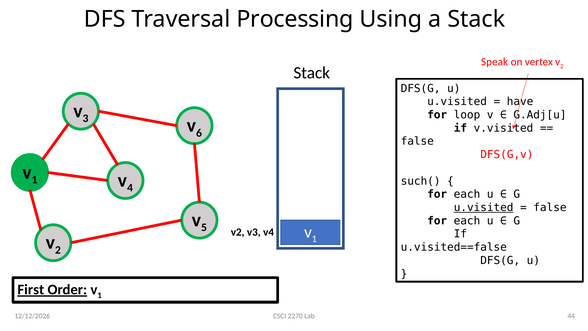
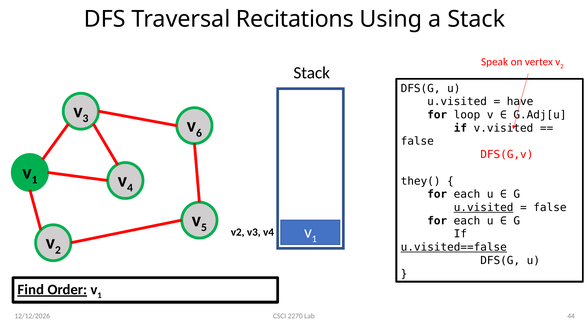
Processing: Processing -> Recitations
such(: such( -> they(
u.visited==false underline: none -> present
First: First -> Find
